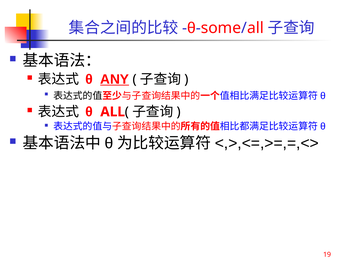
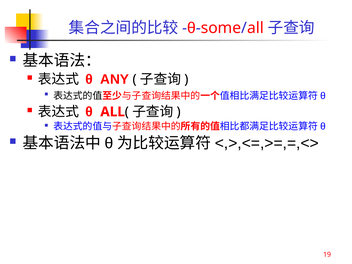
ANY underline: present -> none
